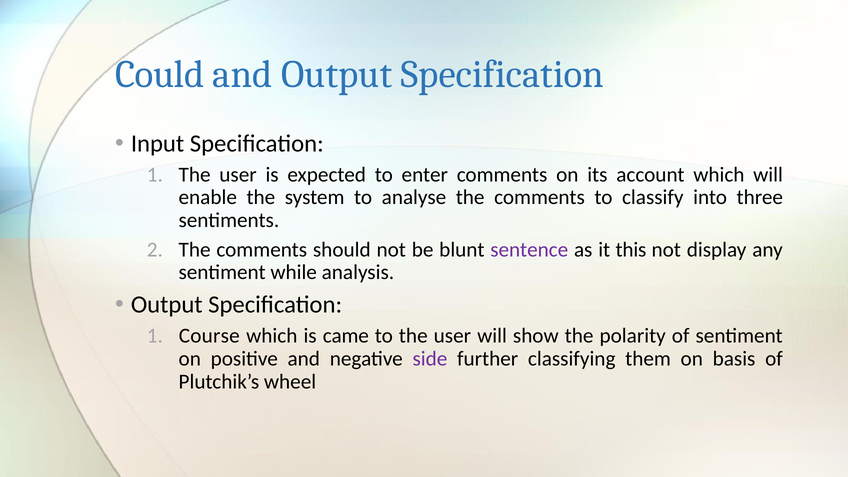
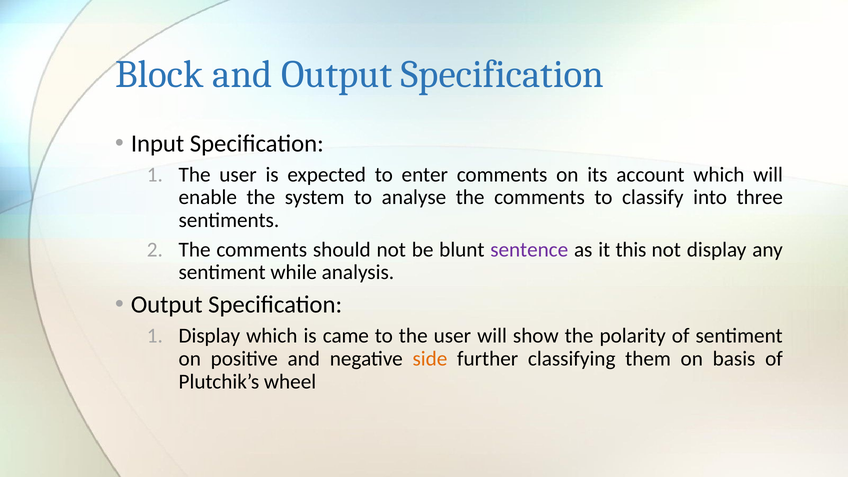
Could: Could -> Block
Course at (209, 336): Course -> Display
side colour: purple -> orange
